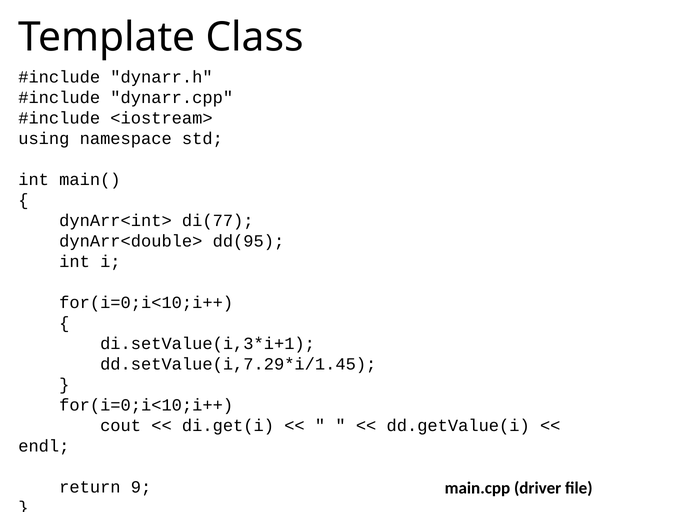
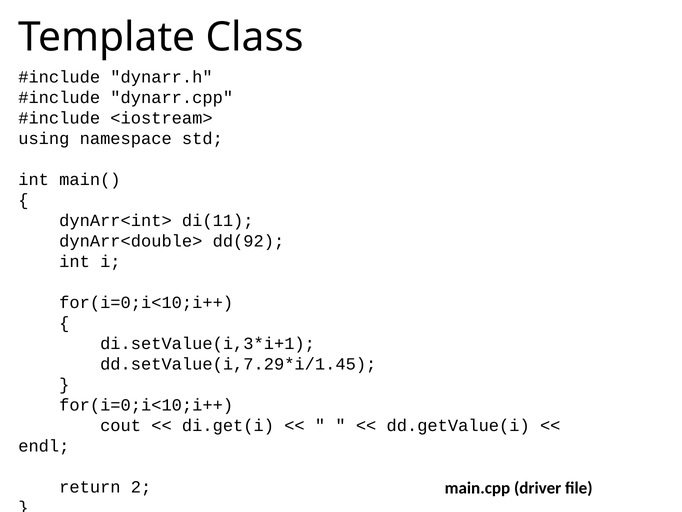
di(77: di(77 -> di(11
dd(95: dd(95 -> dd(92
9: 9 -> 2
